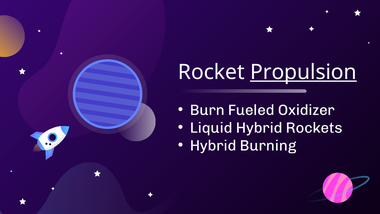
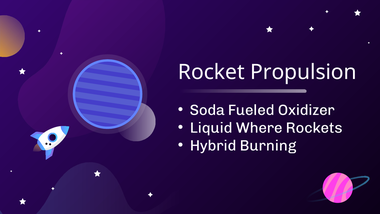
Propulsion underline: present -> none
Burn: Burn -> Soda
Liquid Hybrid: Hybrid -> Where
